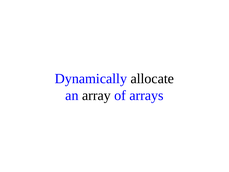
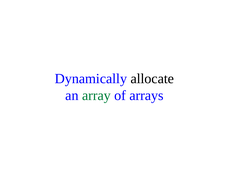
array colour: black -> green
